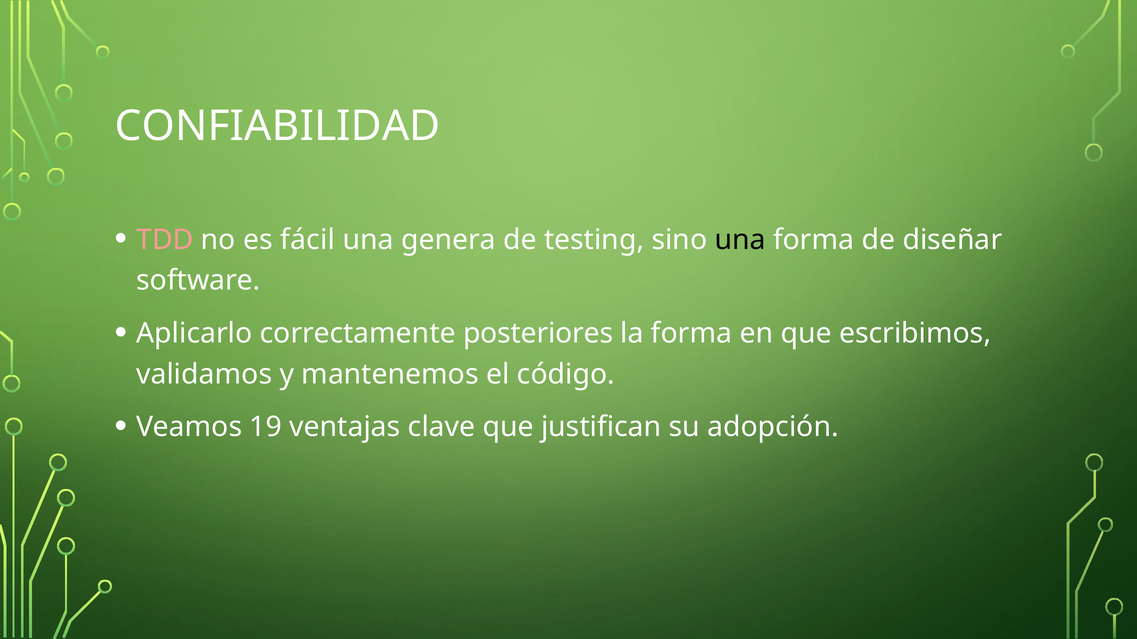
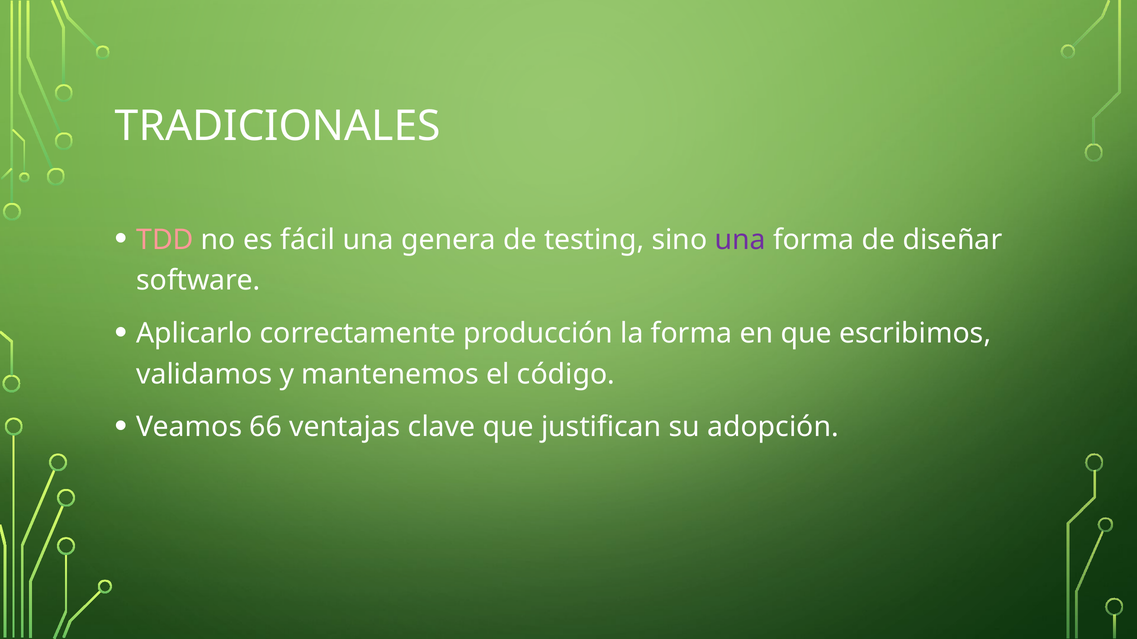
CONFIABILIDAD: CONFIABILIDAD -> TRADICIONALES
una at (740, 240) colour: black -> purple
posteriores: posteriores -> producción
19: 19 -> 66
